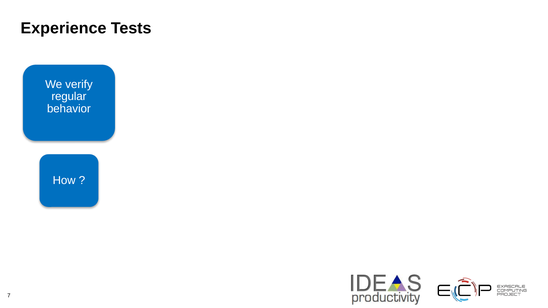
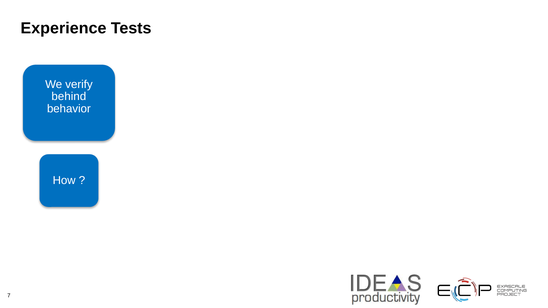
regular: regular -> behind
